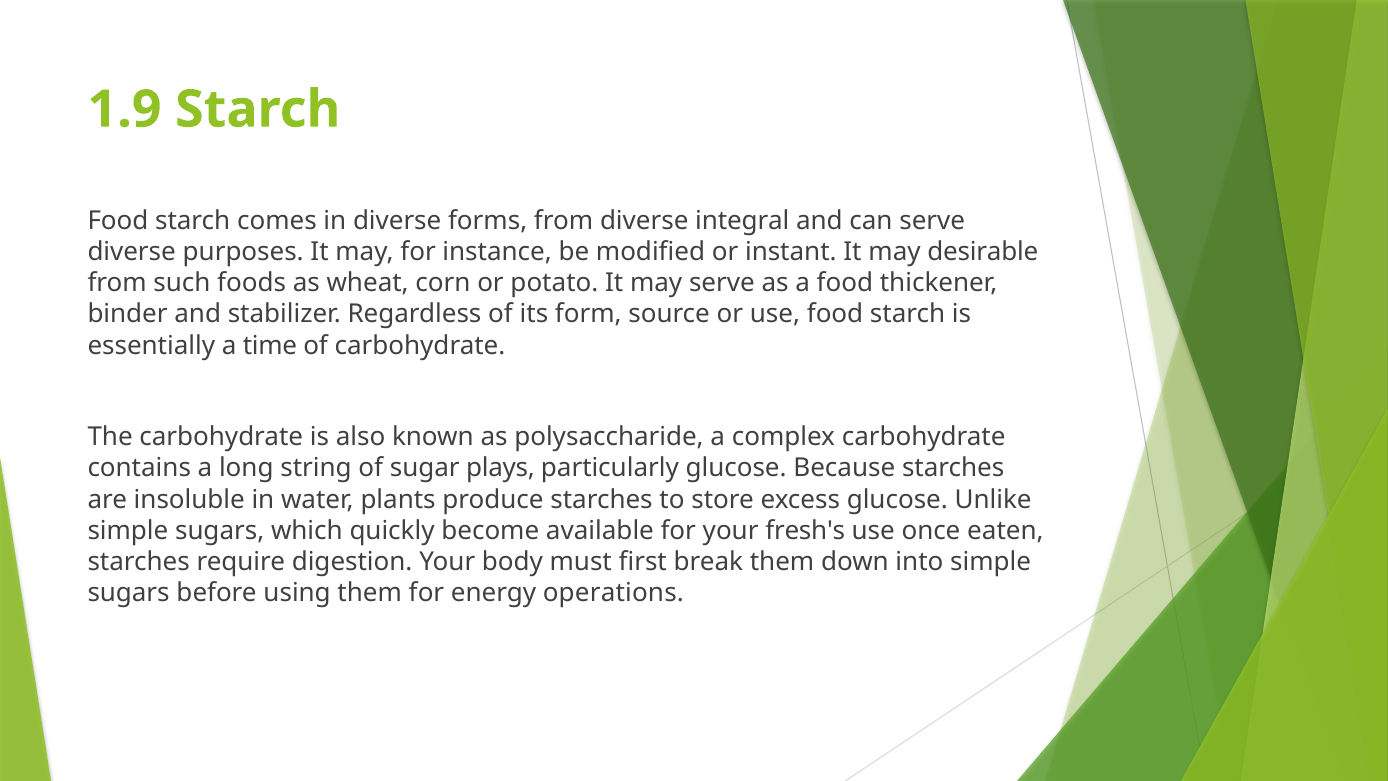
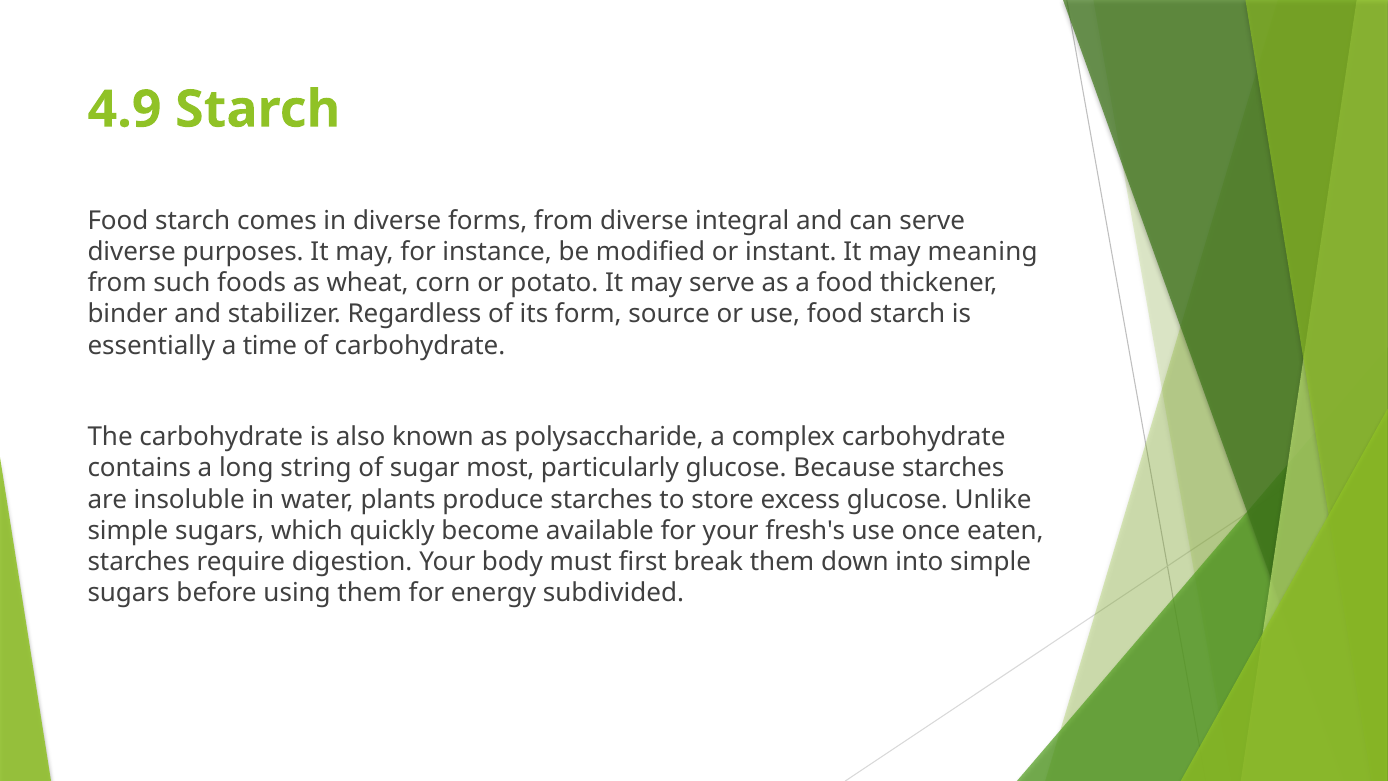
1.9: 1.9 -> 4.9
desirable: desirable -> meaning
plays: plays -> most
operations: operations -> subdivided
